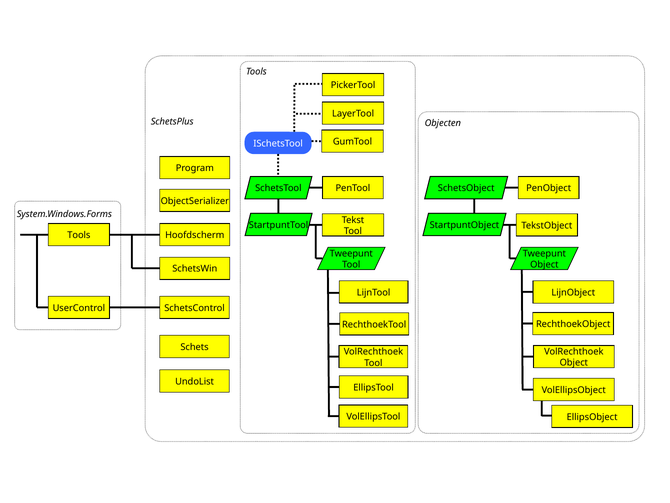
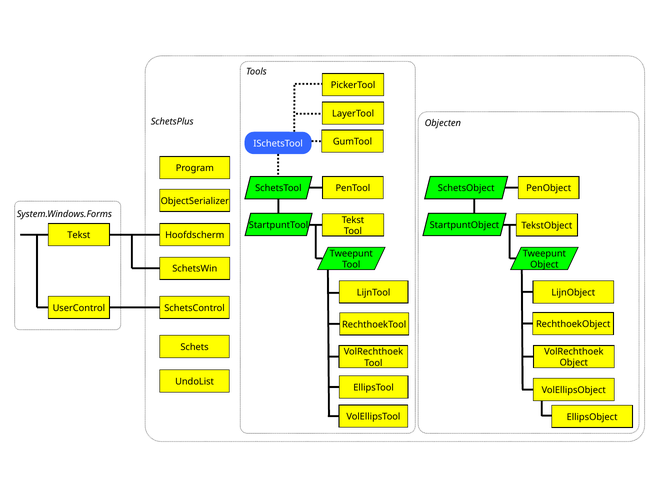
Tools at (79, 235): Tools -> Tekst
